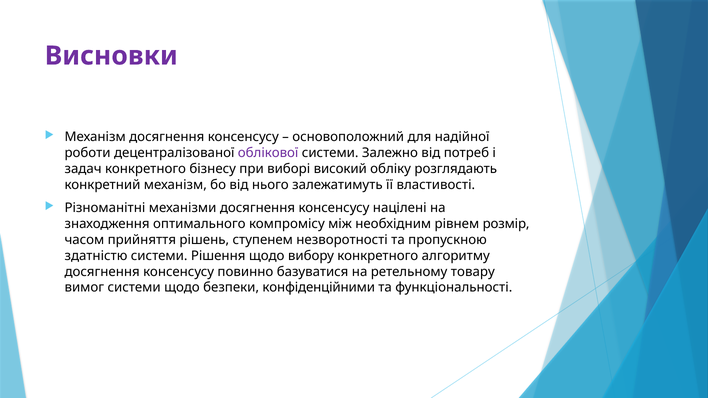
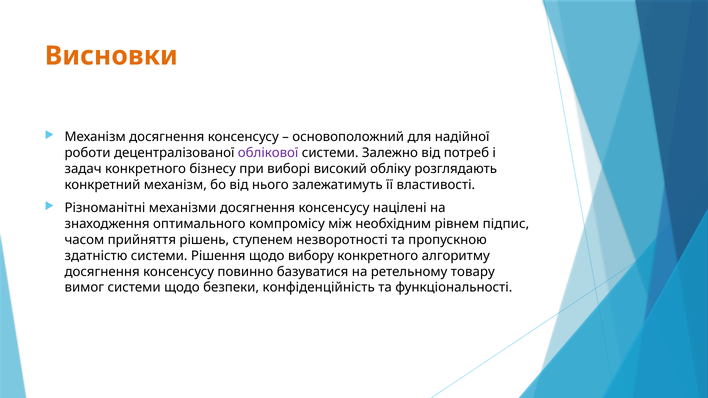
Висновки colour: purple -> orange
розмір: розмір -> підпис
конфіденційними: конфіденційними -> конфіденційність
